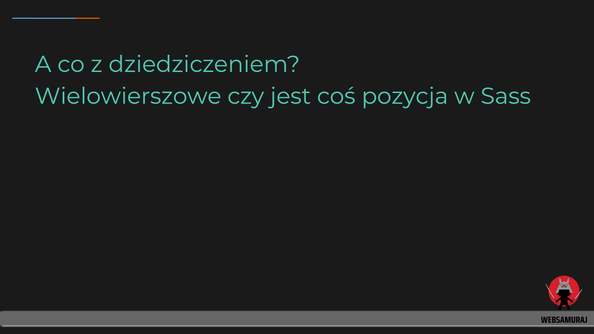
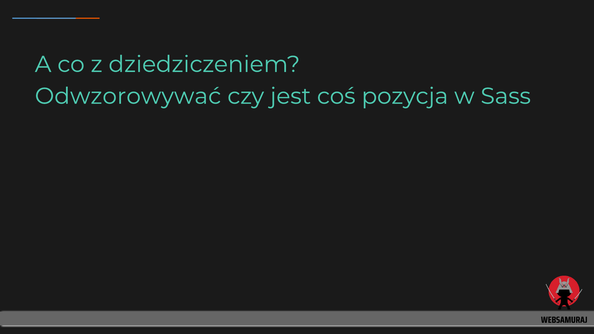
Wielowierszowe: Wielowierszowe -> Odwzorowywać
